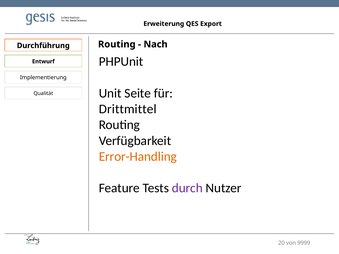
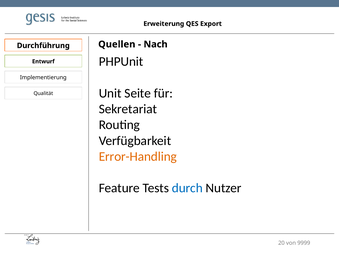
Routing at (117, 44): Routing -> Quellen
Drittmittel: Drittmittel -> Sekretariat
durch colour: purple -> blue
